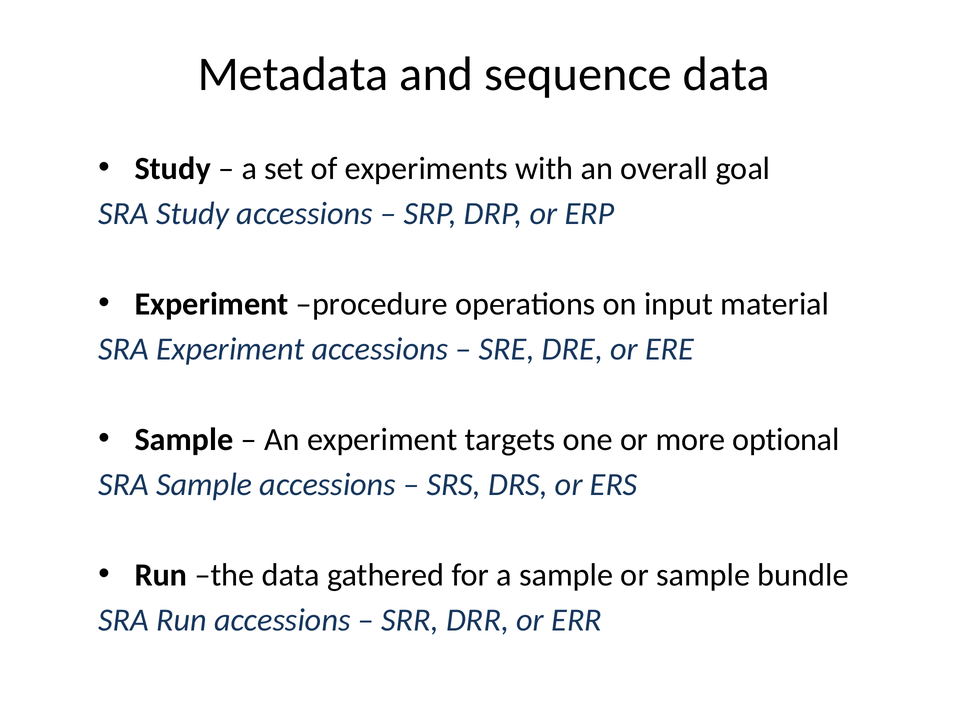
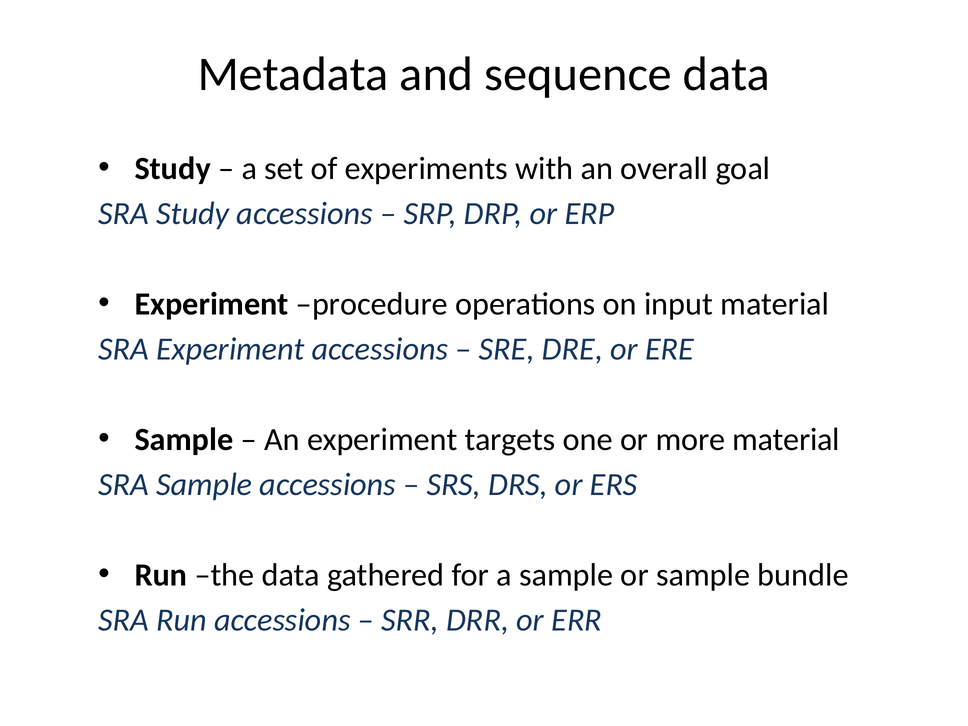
more optional: optional -> material
